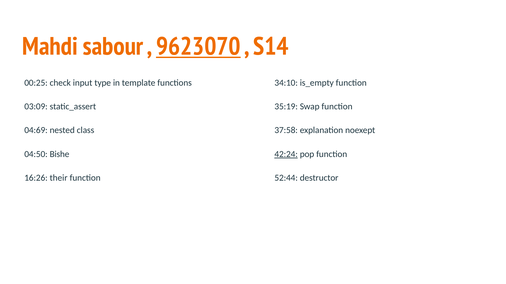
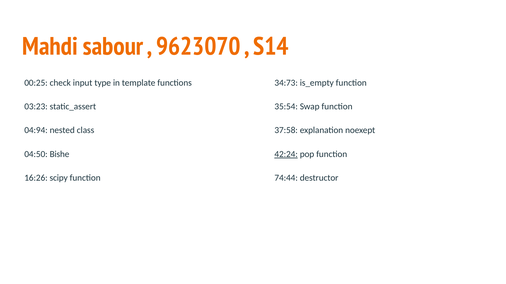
9623070 underline: present -> none
34:10: 34:10 -> 34:73
03:09: 03:09 -> 03:23
35:19: 35:19 -> 35:54
04:69: 04:69 -> 04:94
their: their -> scipy
52:44: 52:44 -> 74:44
